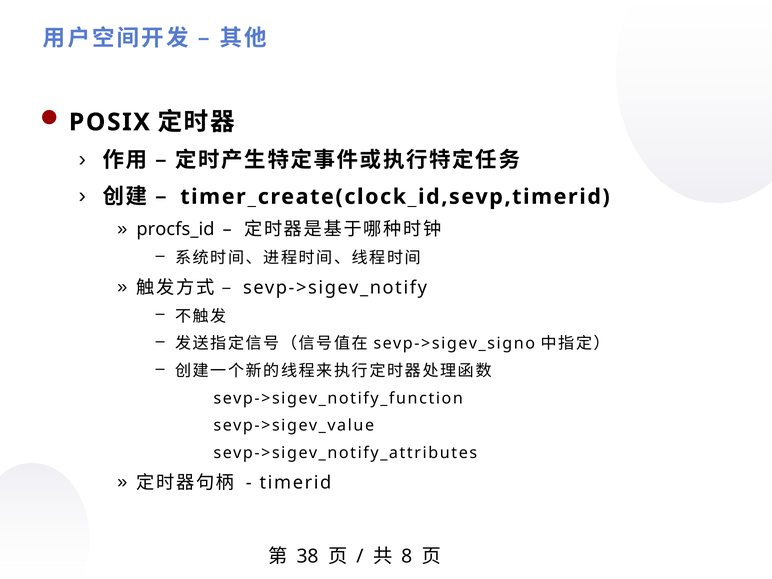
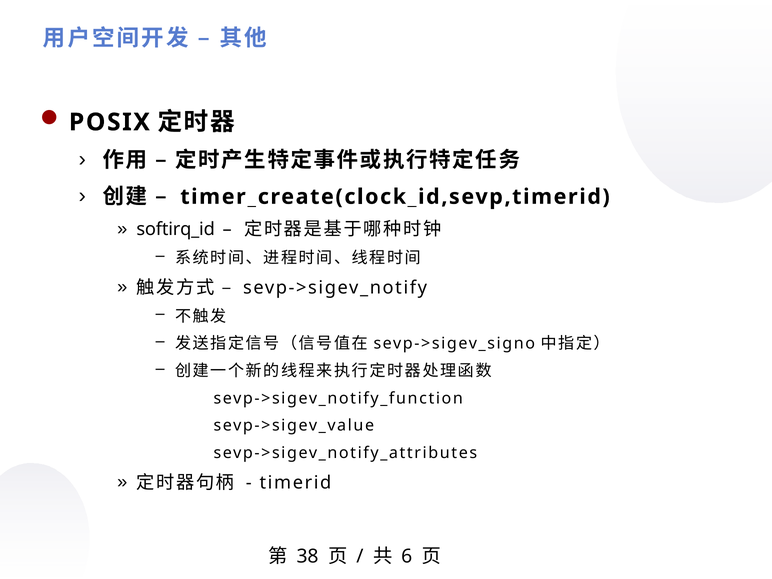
procfs_id: procfs_id -> softirq_id
8: 8 -> 6
